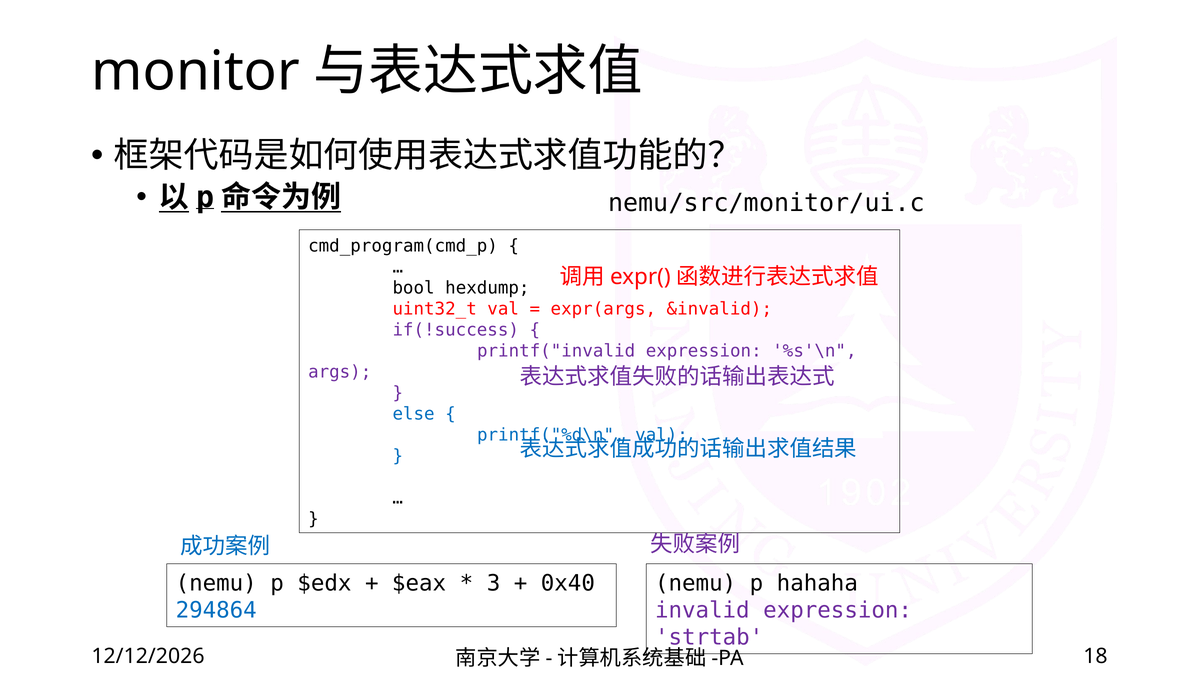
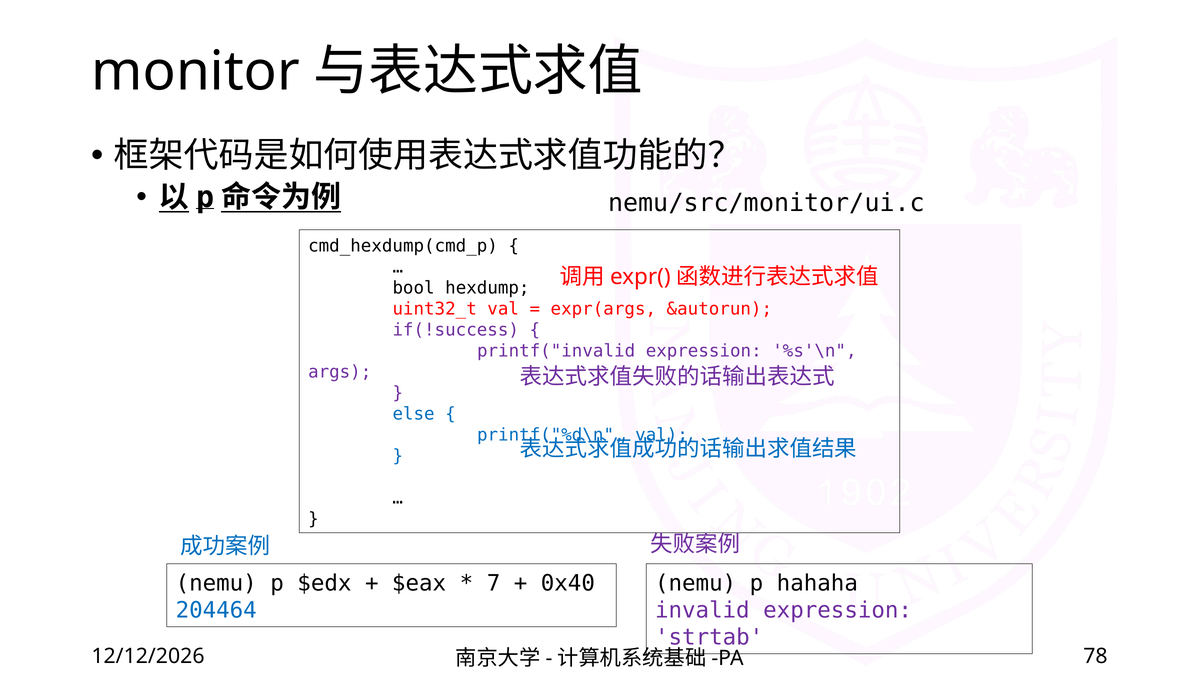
cmd_program(cmd_p: cmd_program(cmd_p -> cmd_hexdump(cmd_p
&invalid: &invalid -> &autorun
3: 3 -> 7
294864: 294864 -> 204464
18: 18 -> 78
